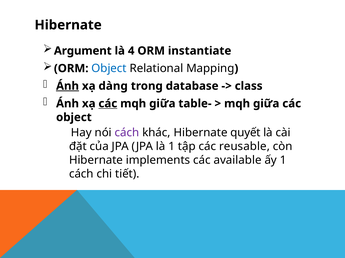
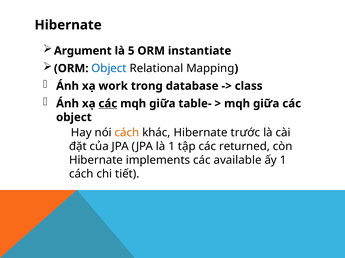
4: 4 -> 5
Ánh at (68, 86) underline: present -> none
dàng: dàng -> work
cách at (127, 133) colour: purple -> orange
quyết: quyết -> trước
reusable: reusable -> returned
